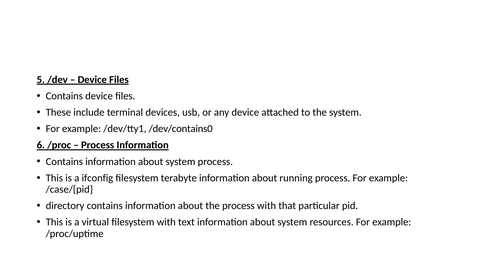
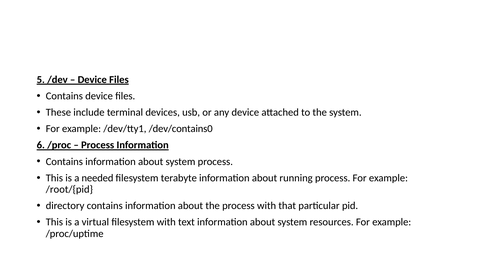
ifconfig: ifconfig -> needed
/case/{pid: /case/{pid -> /root/{pid
